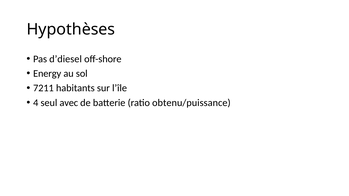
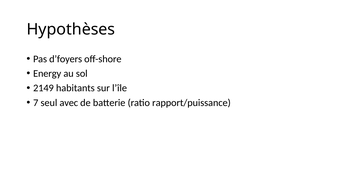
d’diesel: d’diesel -> d’foyers
7211: 7211 -> 2149
4: 4 -> 7
obtenu/puissance: obtenu/puissance -> rapport/puissance
